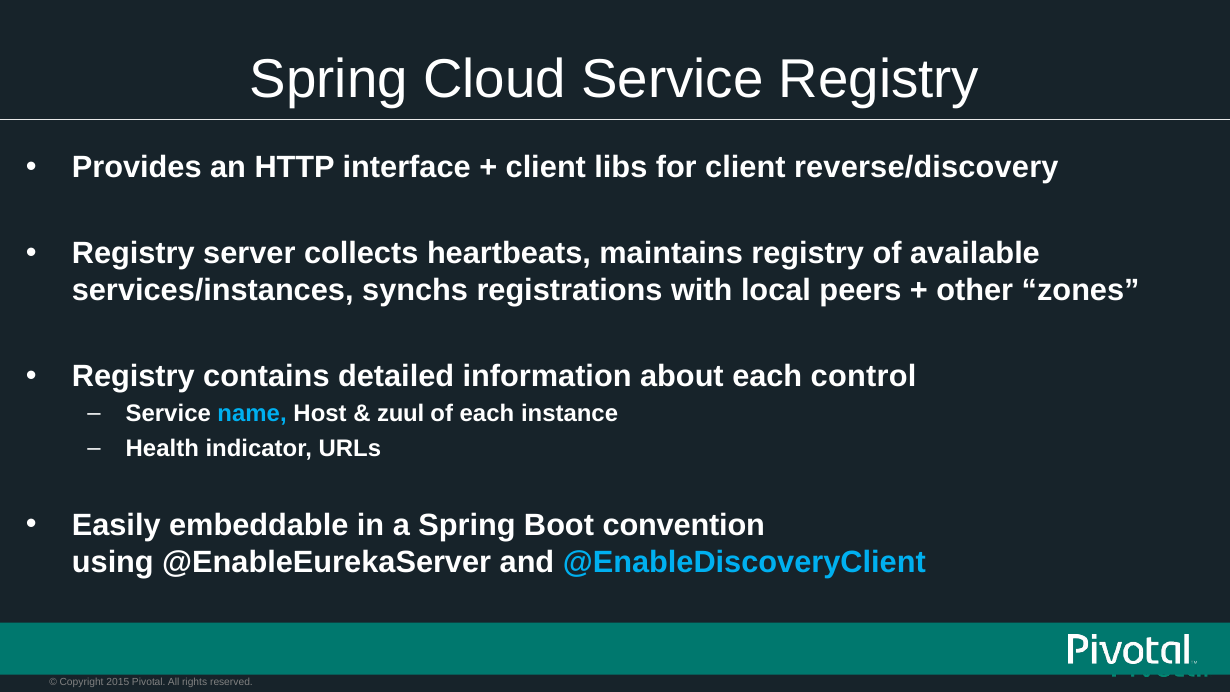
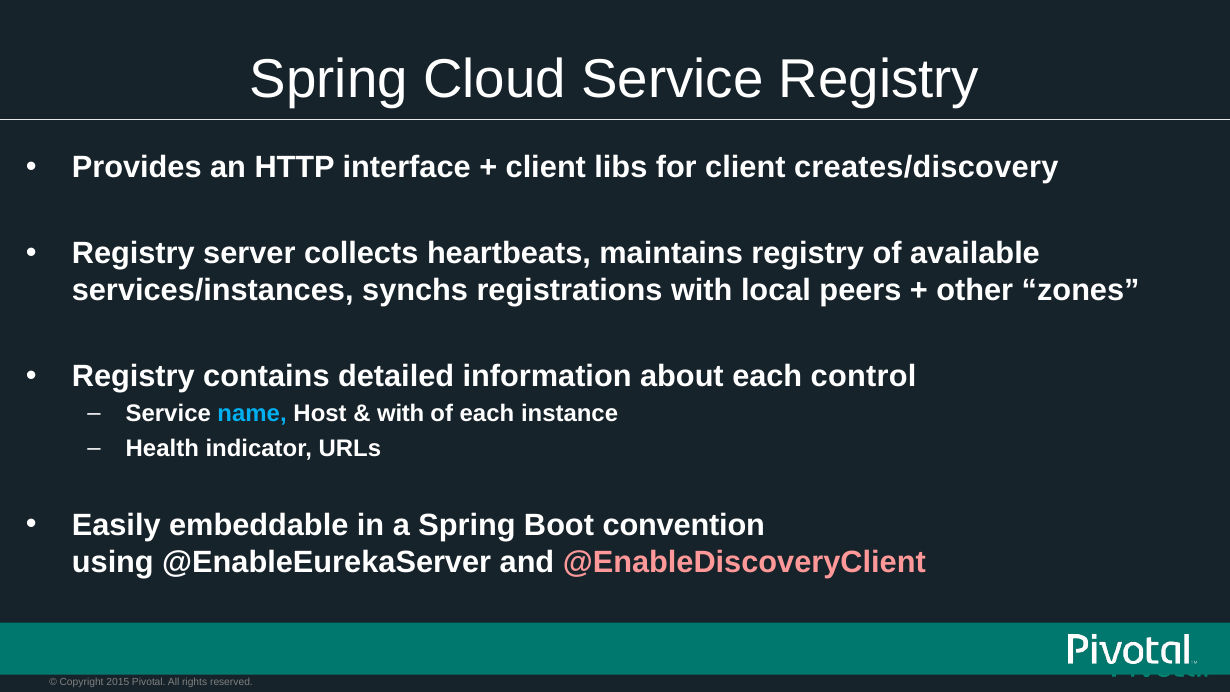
reverse/discovery: reverse/discovery -> creates/discovery
zuul at (401, 414): zuul -> with
@EnableDiscoveryClient colour: light blue -> pink
